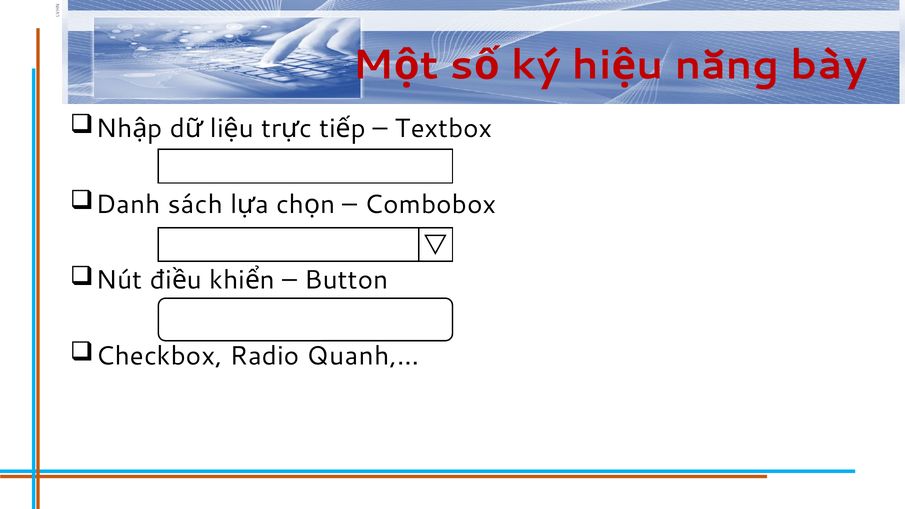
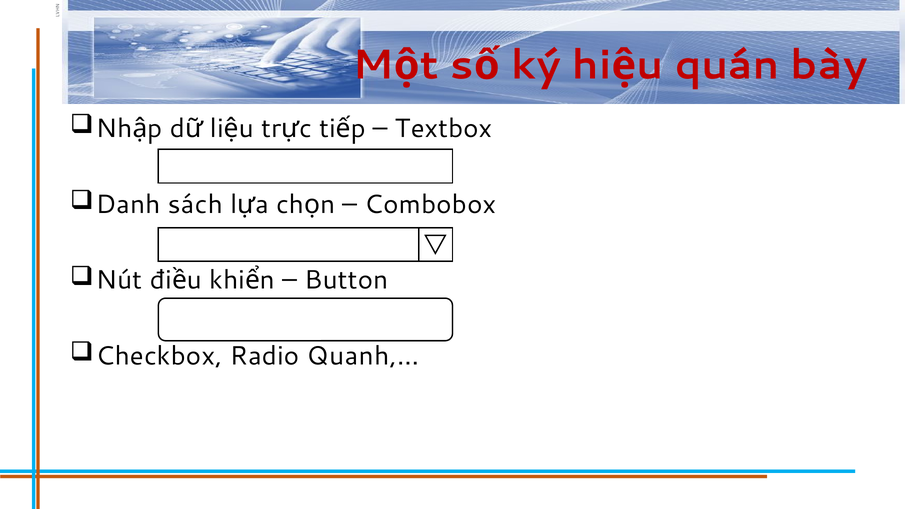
năng: năng -> quán
